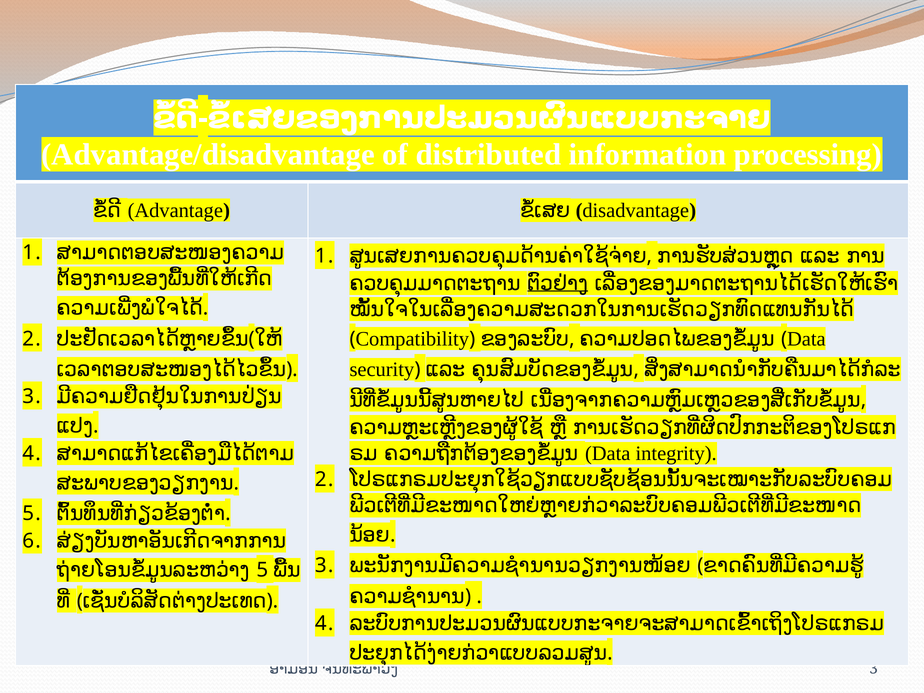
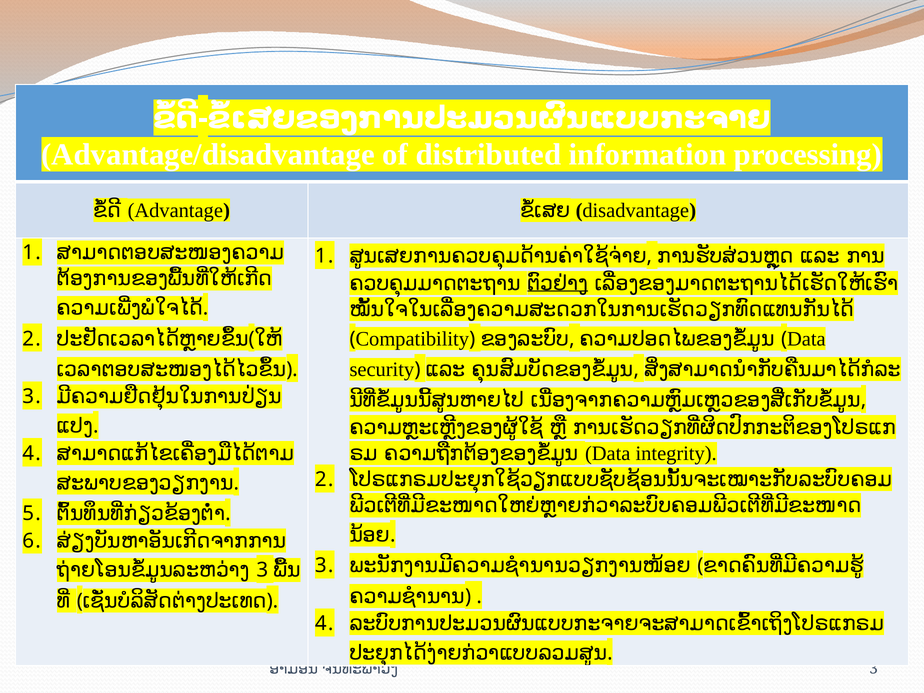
5 at (262, 570): 5 -> 3
